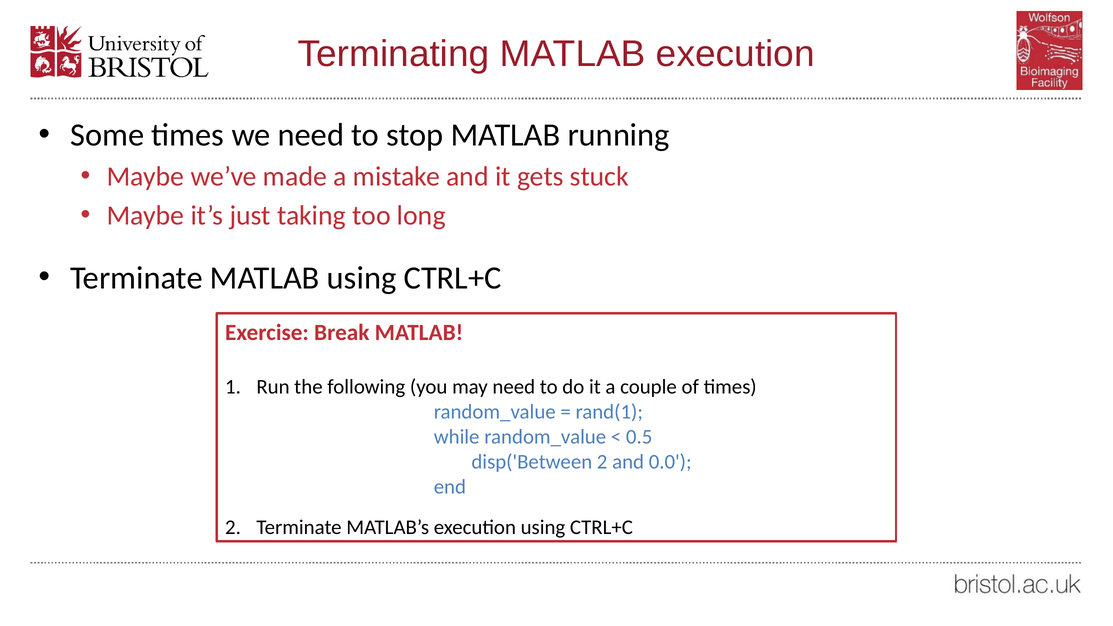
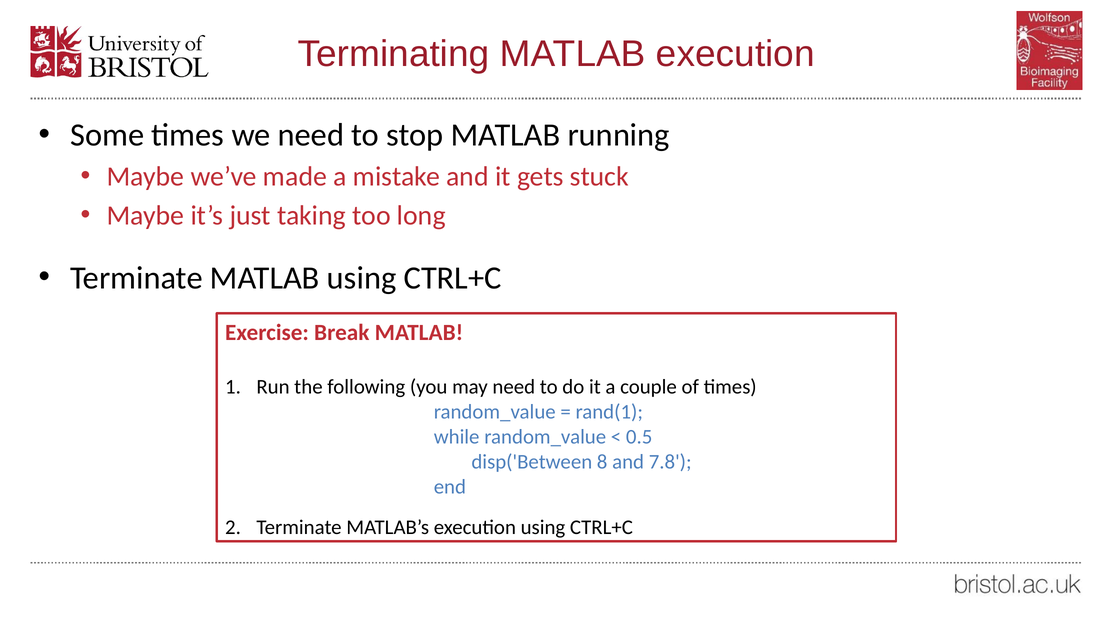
disp('Between 2: 2 -> 8
0.0: 0.0 -> 7.8
